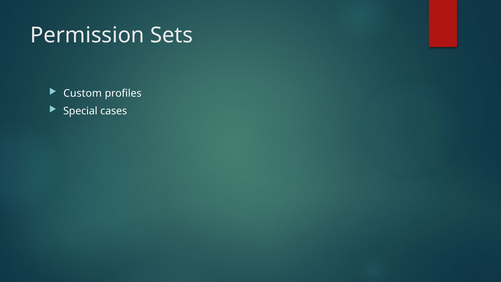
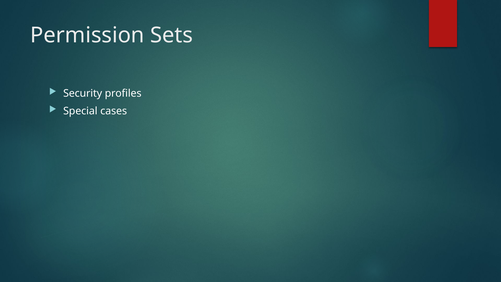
Custom: Custom -> Security
